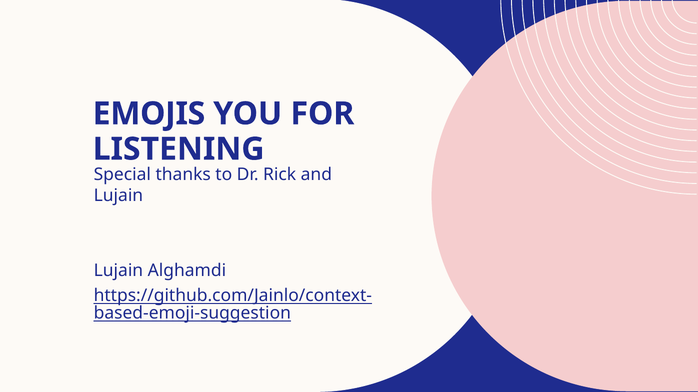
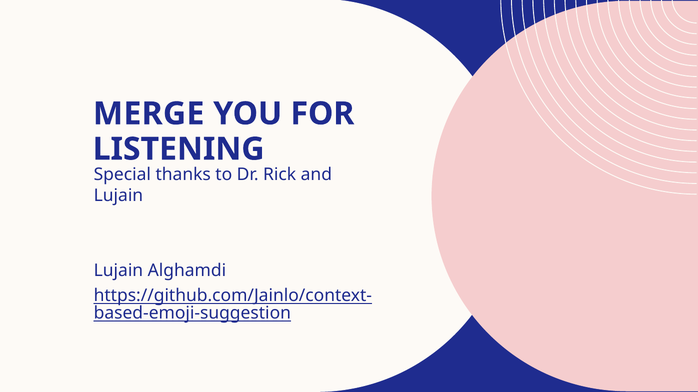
EMOJIS: EMOJIS -> MERGE
